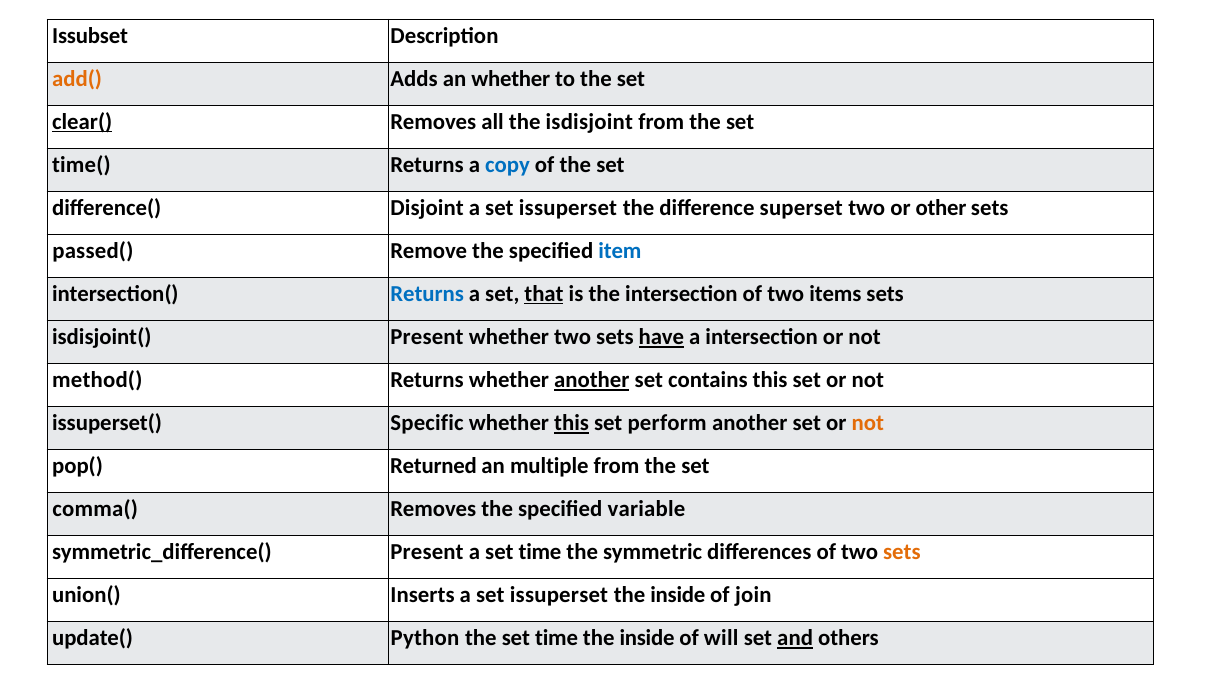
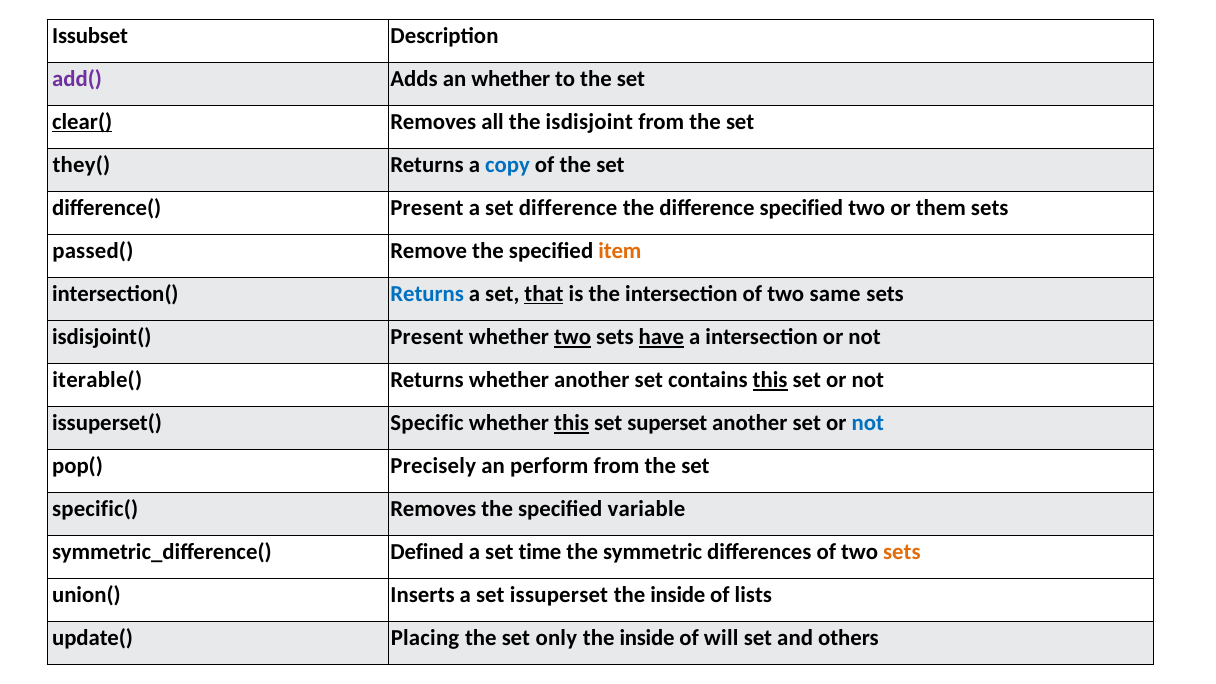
add( colour: orange -> purple
time(: time( -> they(
difference( Disjoint: Disjoint -> Present
issuperset at (568, 208): issuperset -> difference
difference superset: superset -> specified
other: other -> them
item colour: blue -> orange
items: items -> same
two at (573, 337) underline: none -> present
method(: method( -> iterable(
another at (592, 380) underline: present -> none
this at (770, 380) underline: none -> present
perform: perform -> superset
not at (868, 423) colour: orange -> blue
Returned: Returned -> Precisely
multiple: multiple -> perform
comma(: comma( -> specific(
Present at (427, 552): Present -> Defined
join: join -> lists
Python: Python -> Placing
the set time: time -> only
and underline: present -> none
